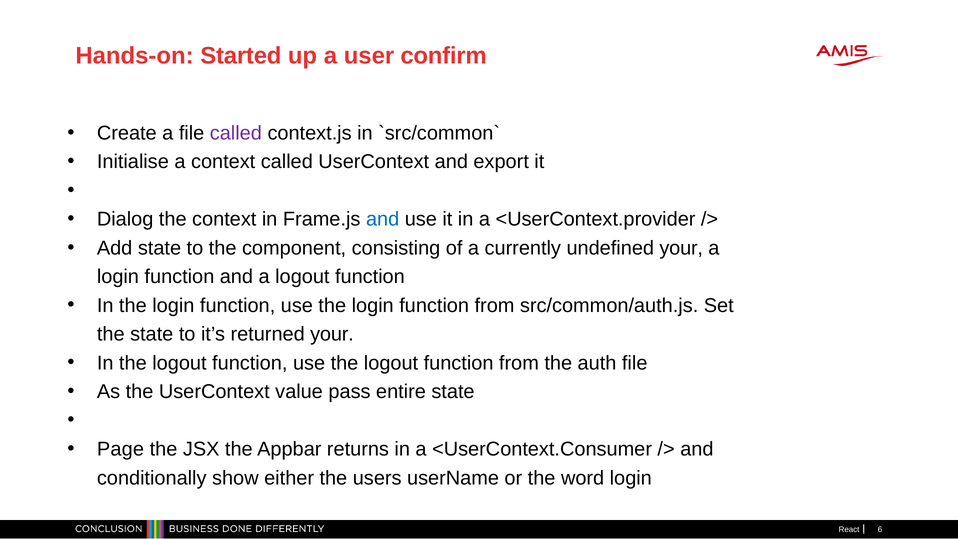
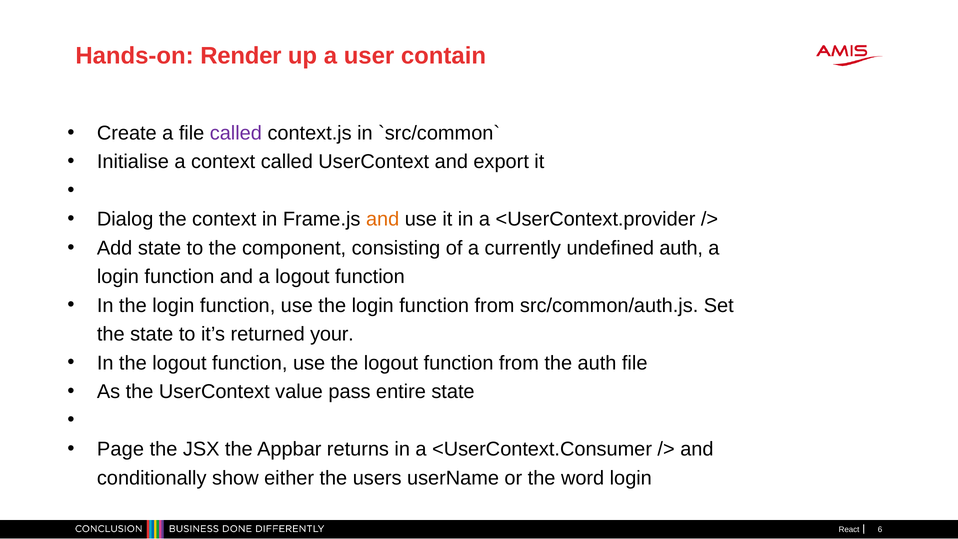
Started: Started -> Render
confirm: confirm -> contain
and at (383, 219) colour: blue -> orange
undefined your: your -> auth
